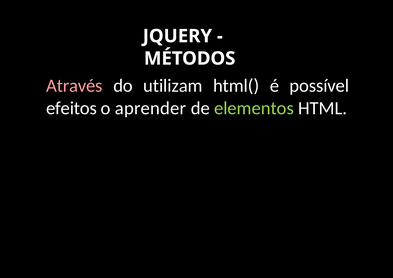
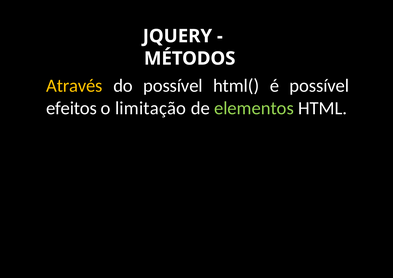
Através colour: pink -> yellow
do utilizam: utilizam -> possível
aprender: aprender -> limitação
